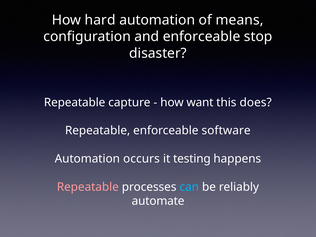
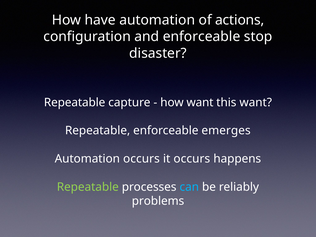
hard: hard -> have
means: means -> actions
this does: does -> want
software: software -> emerges
it testing: testing -> occurs
Repeatable at (88, 187) colour: pink -> light green
automate: automate -> problems
